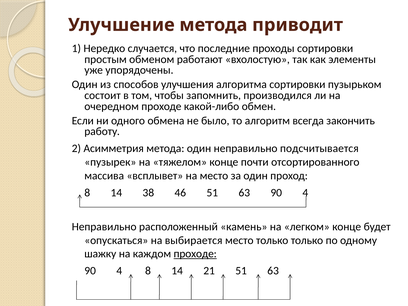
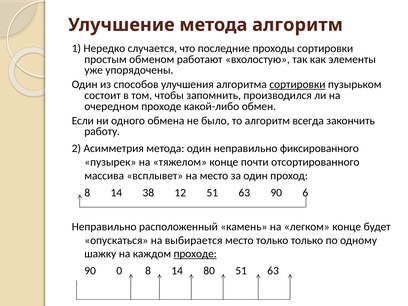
метода приводит: приводит -> алгоритм
сортировки at (297, 85) underline: none -> present
подсчитывается: подсчитывается -> фиксированного
46: 46 -> 12
63 90 4: 4 -> 6
4 at (119, 271): 4 -> 0
21: 21 -> 80
